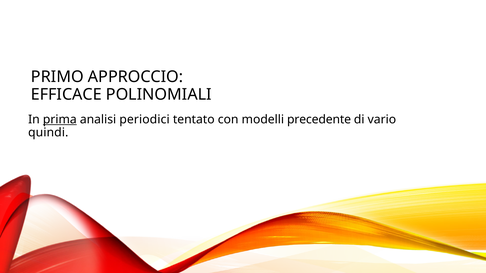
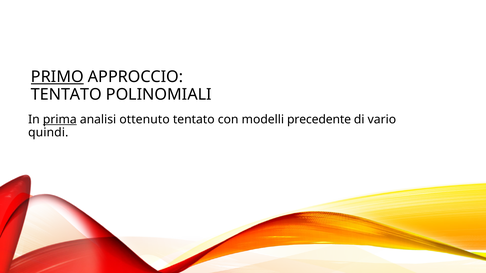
PRIMO underline: none -> present
EFFICACE at (66, 95): EFFICACE -> TENTATO
periodici: periodici -> ottenuto
